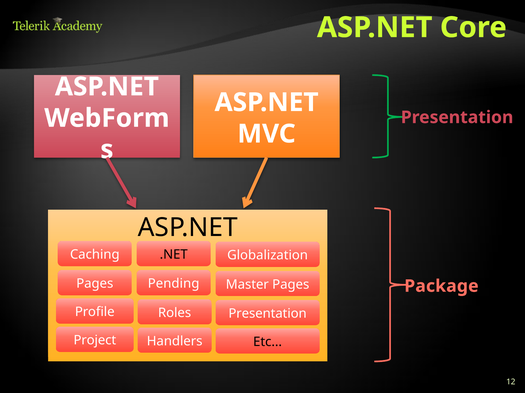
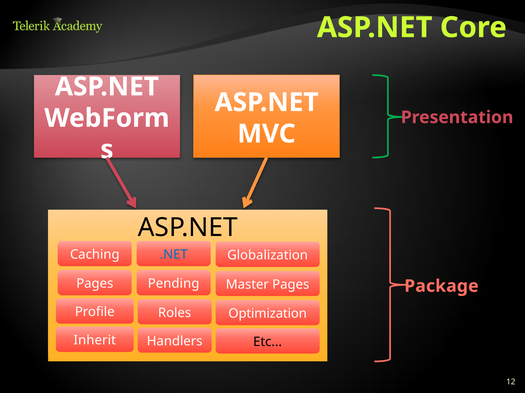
.NET colour: black -> blue
Presentation at (268, 314): Presentation -> Optimization
Project: Project -> Inherit
